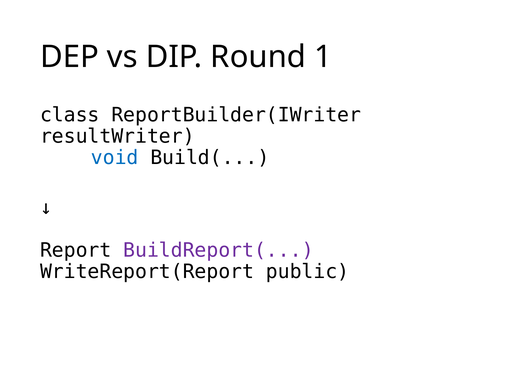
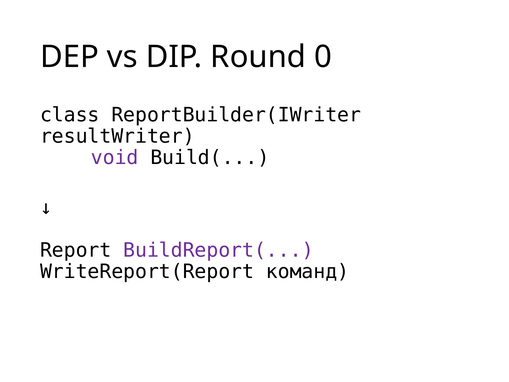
1: 1 -> 0
void colour: blue -> purple
public: public -> команд
